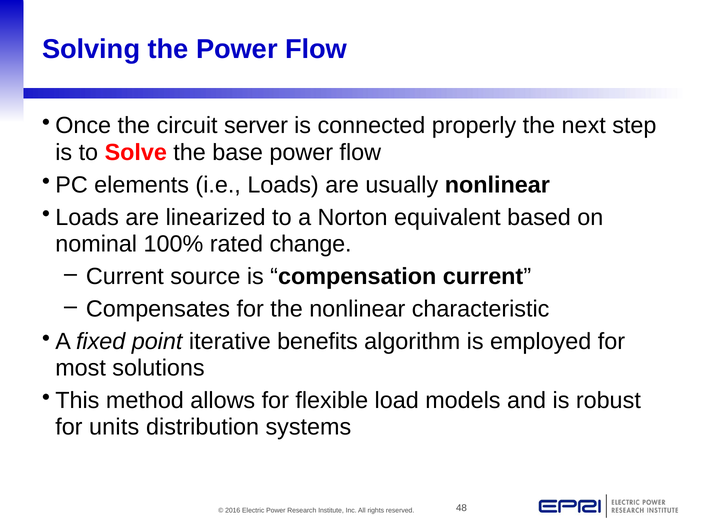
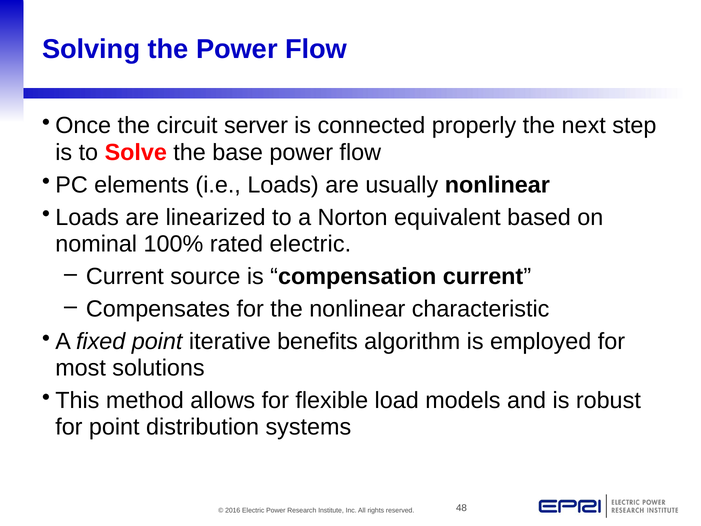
rated change: change -> electric
for units: units -> point
